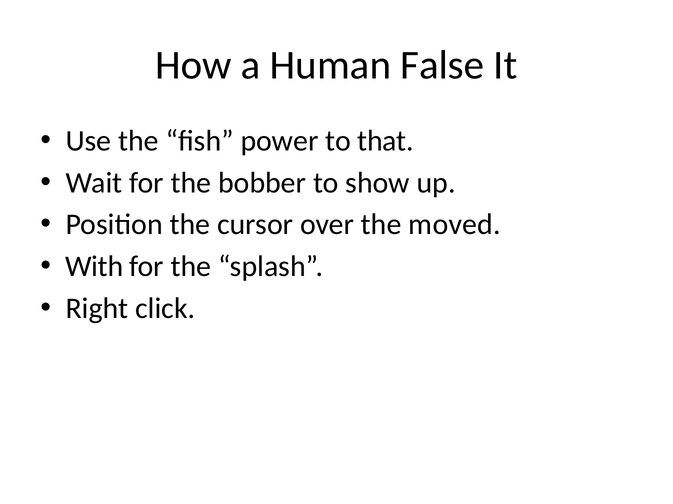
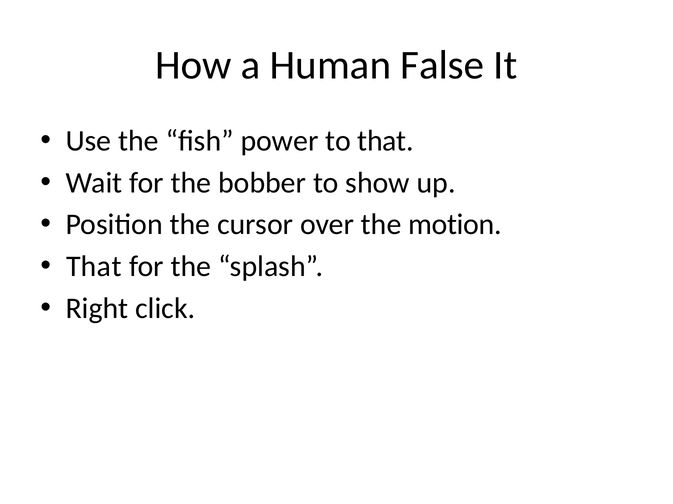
moved: moved -> motion
With at (94, 267): With -> That
